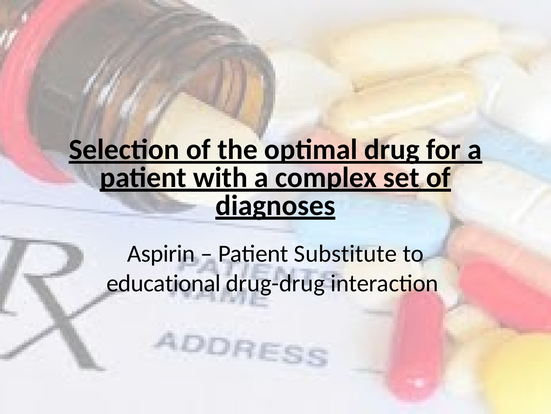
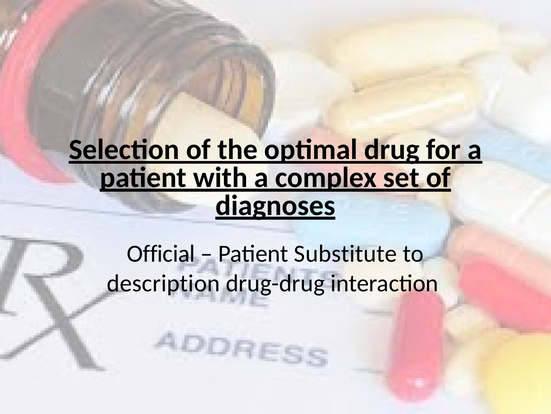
Aspirin: Aspirin -> Official
educational: educational -> description
